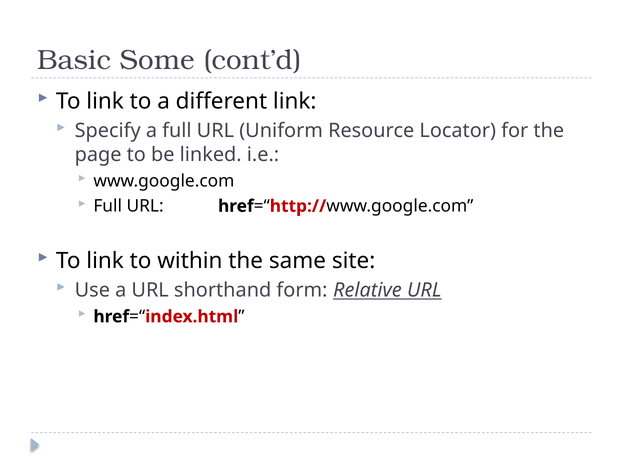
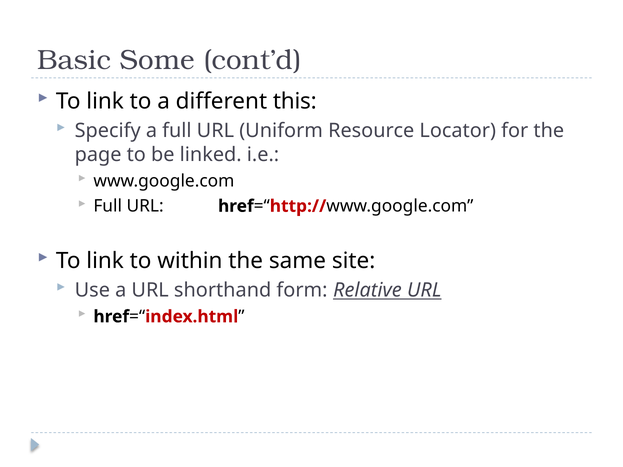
different link: link -> this
